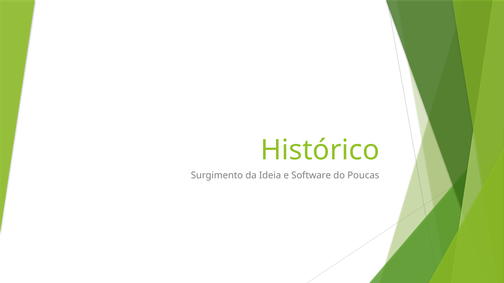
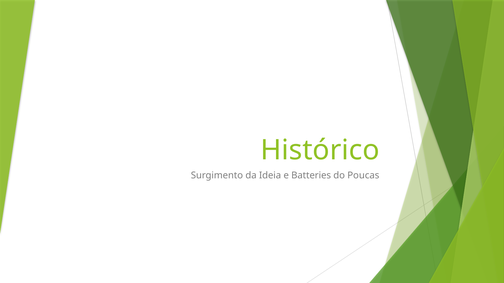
Software: Software -> Batteries
